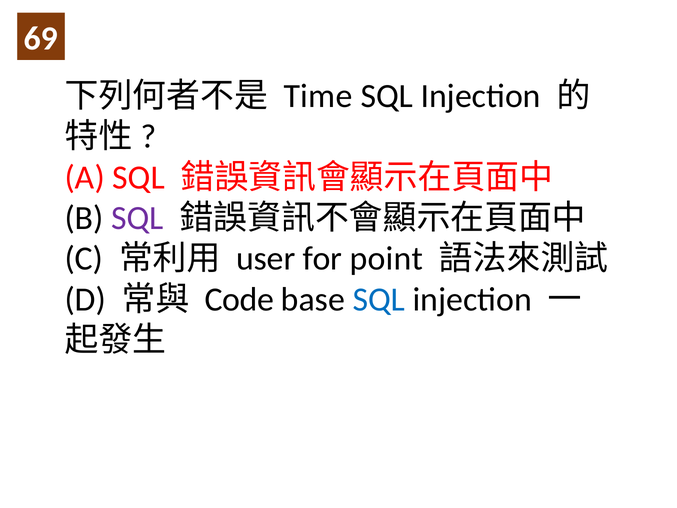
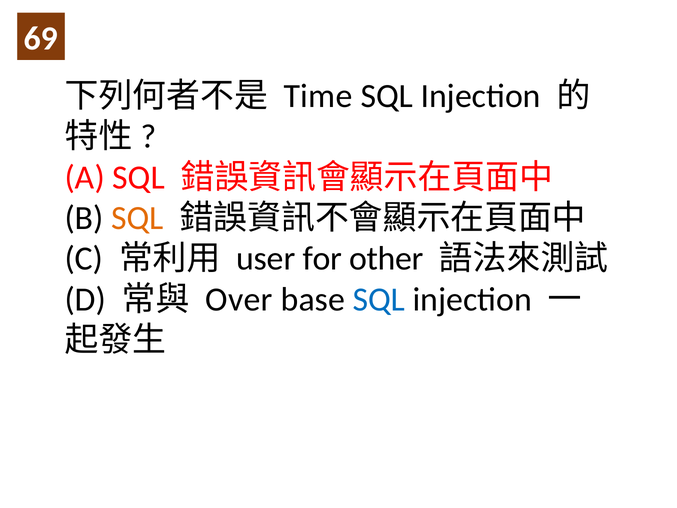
SQL at (137, 218) colour: purple -> orange
point: point -> other
Code: Code -> Over
